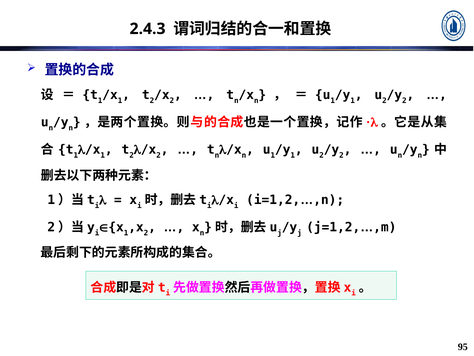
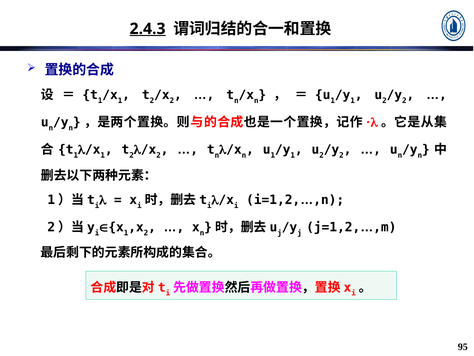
2.4.3 underline: none -> present
